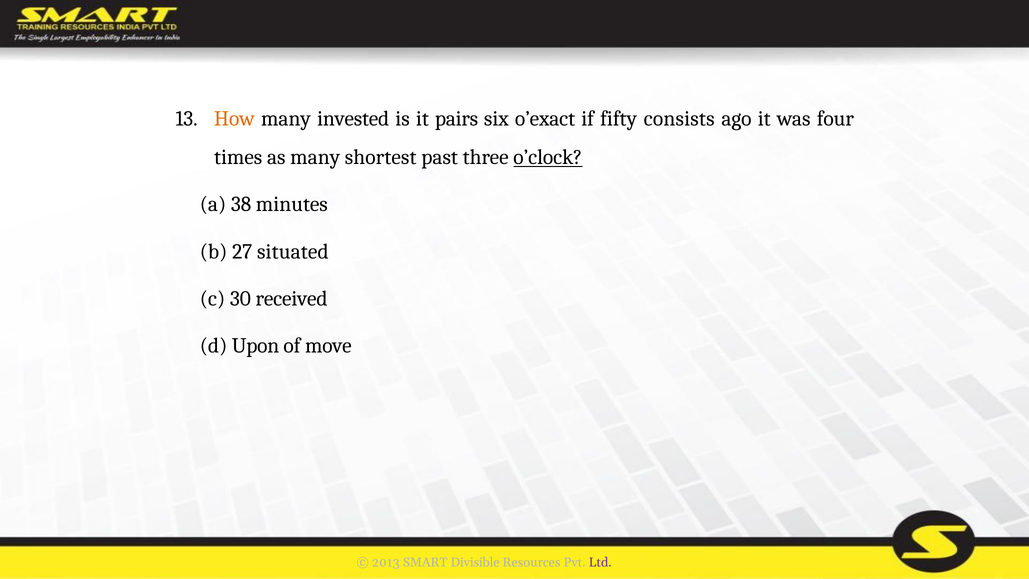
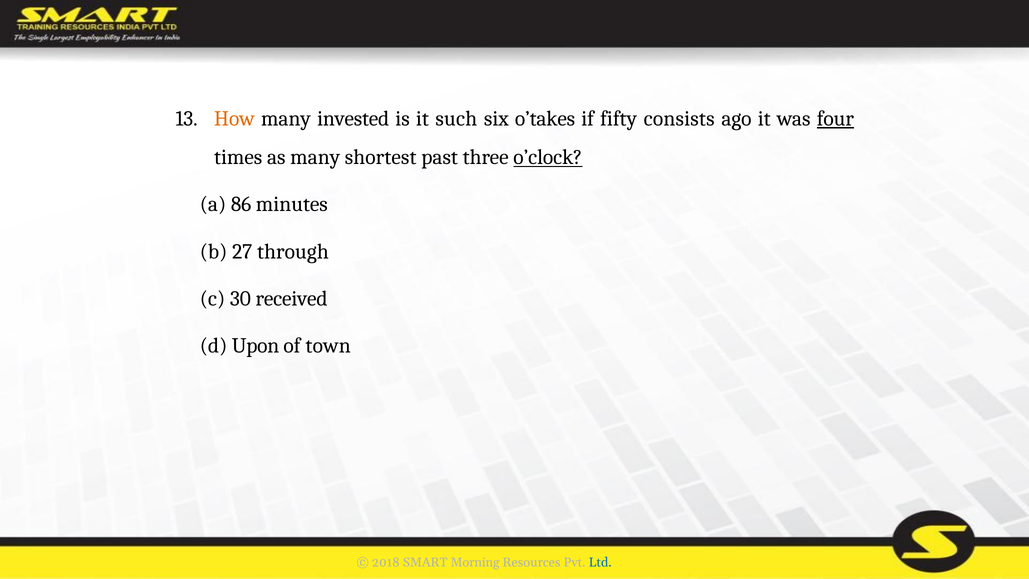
pairs: pairs -> such
o’exact: o’exact -> o’takes
four underline: none -> present
38: 38 -> 86
situated: situated -> through
move: move -> town
2013: 2013 -> 2018
Divisible: Divisible -> Morning
Ltd colour: purple -> blue
